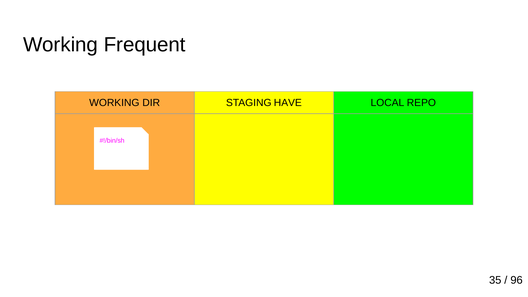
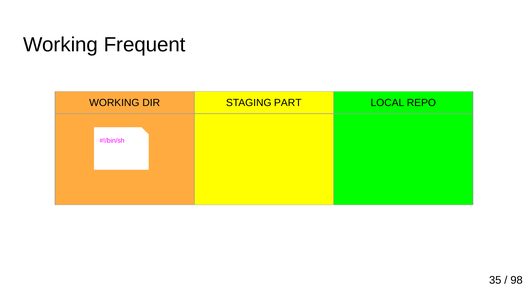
HAVE: HAVE -> PART
96: 96 -> 98
